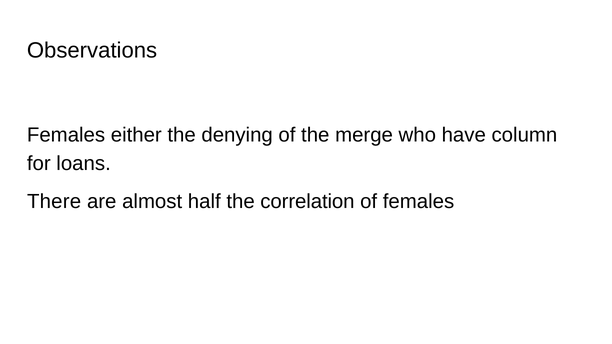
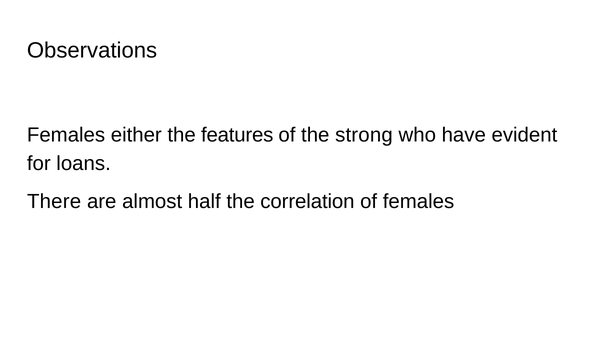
denying: denying -> features
merge: merge -> strong
column: column -> evident
